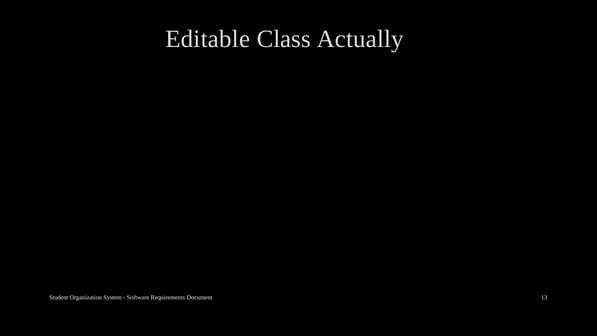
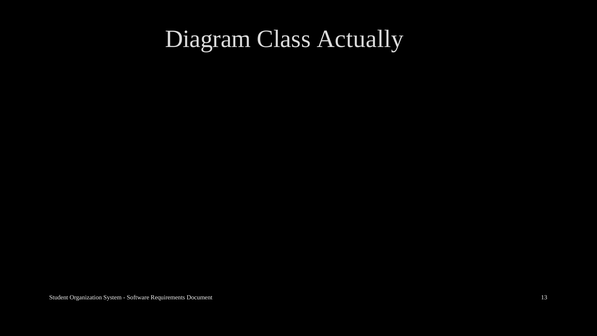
Editable: Editable -> Diagram
